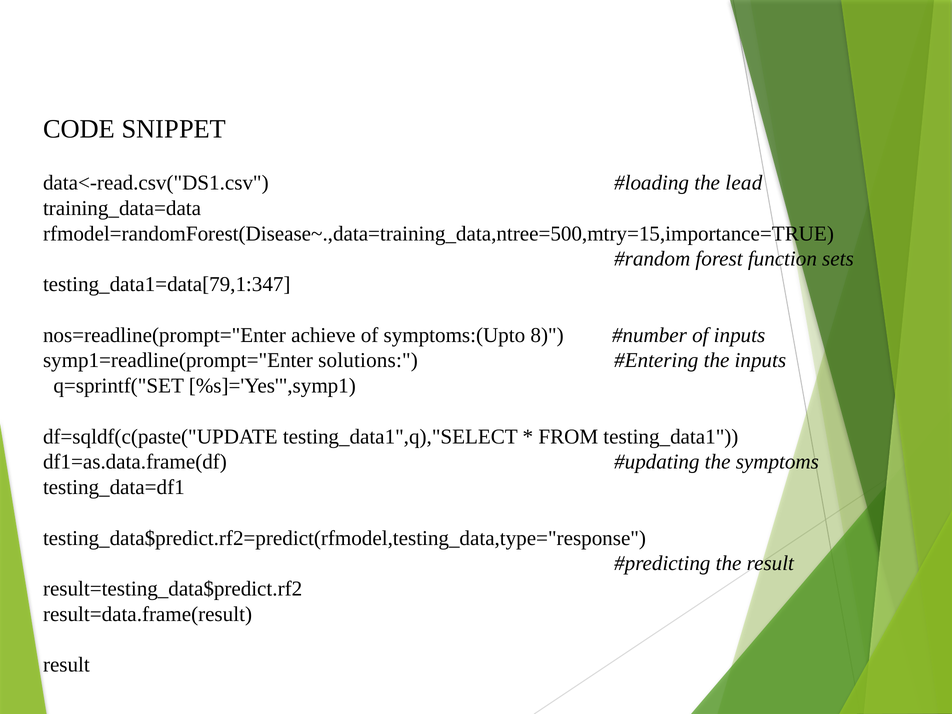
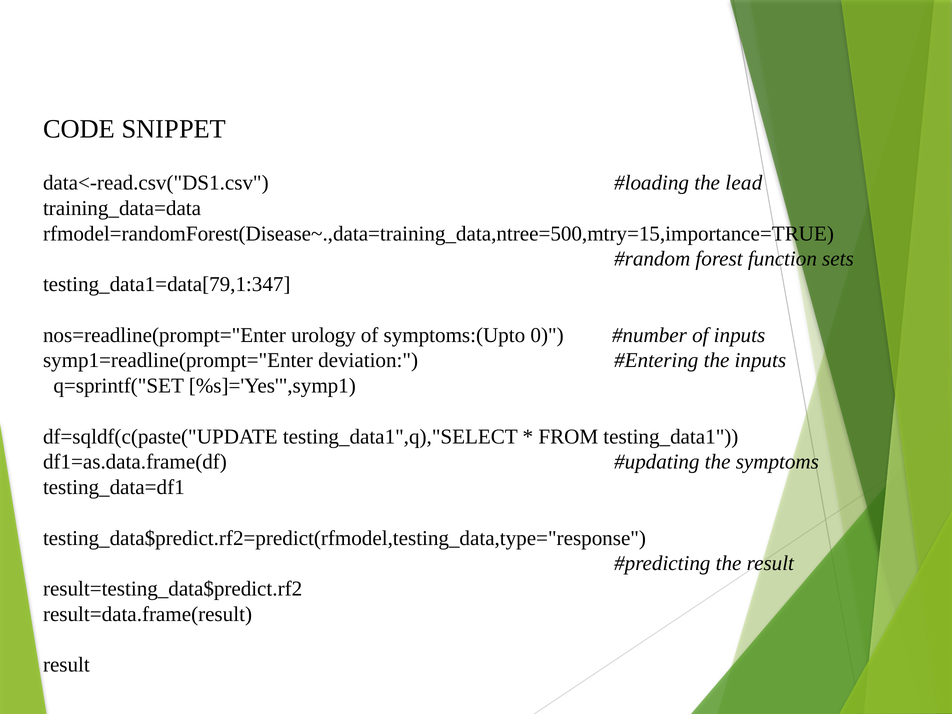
achieve: achieve -> urology
8: 8 -> 0
solutions: solutions -> deviation
